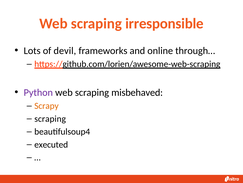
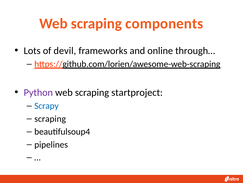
irresponsible: irresponsible -> components
misbehaved: misbehaved -> startproject
Scrapy colour: orange -> blue
executed: executed -> pipelines
